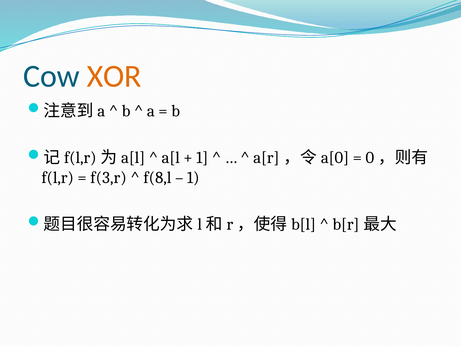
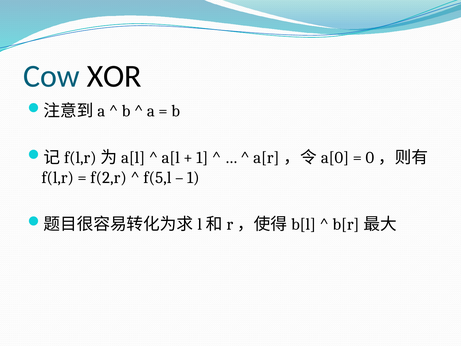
XOR colour: orange -> black
f(3,r: f(3,r -> f(2,r
f(8,l: f(8,l -> f(5,l
